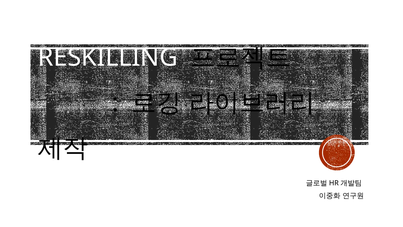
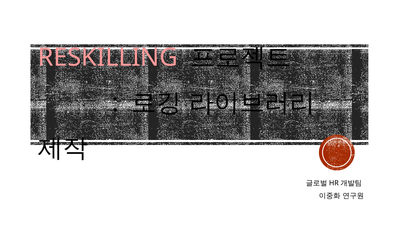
RESKILLING colour: white -> pink
